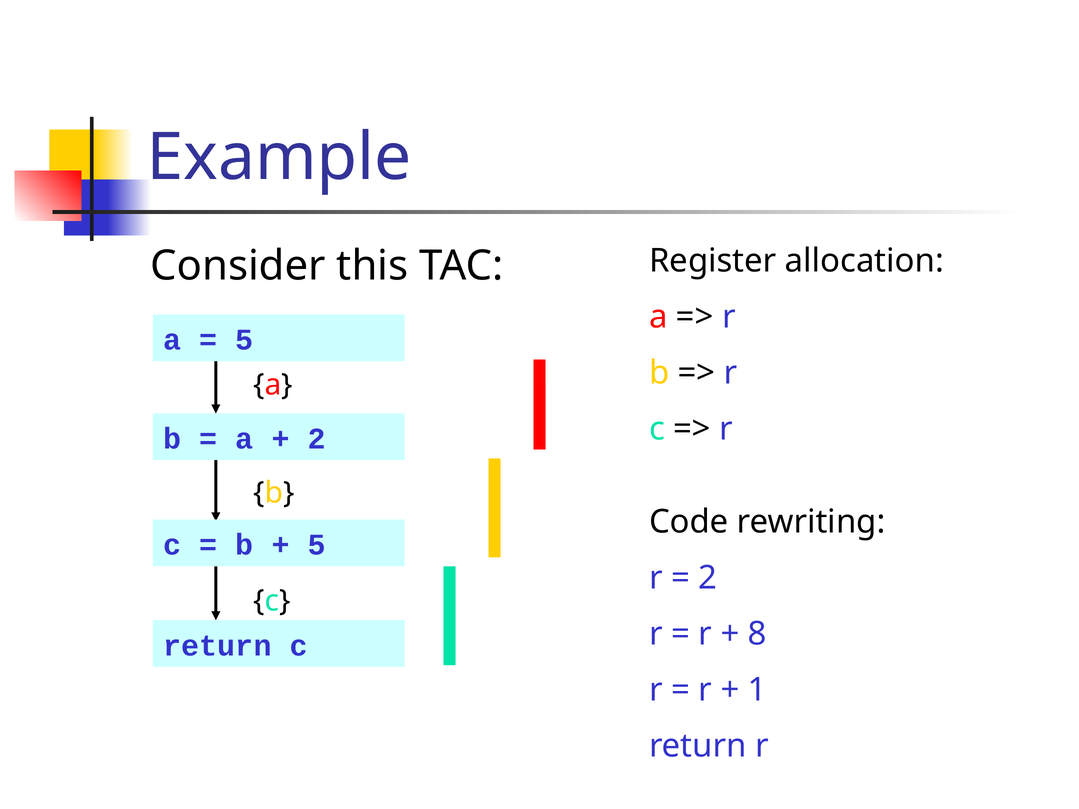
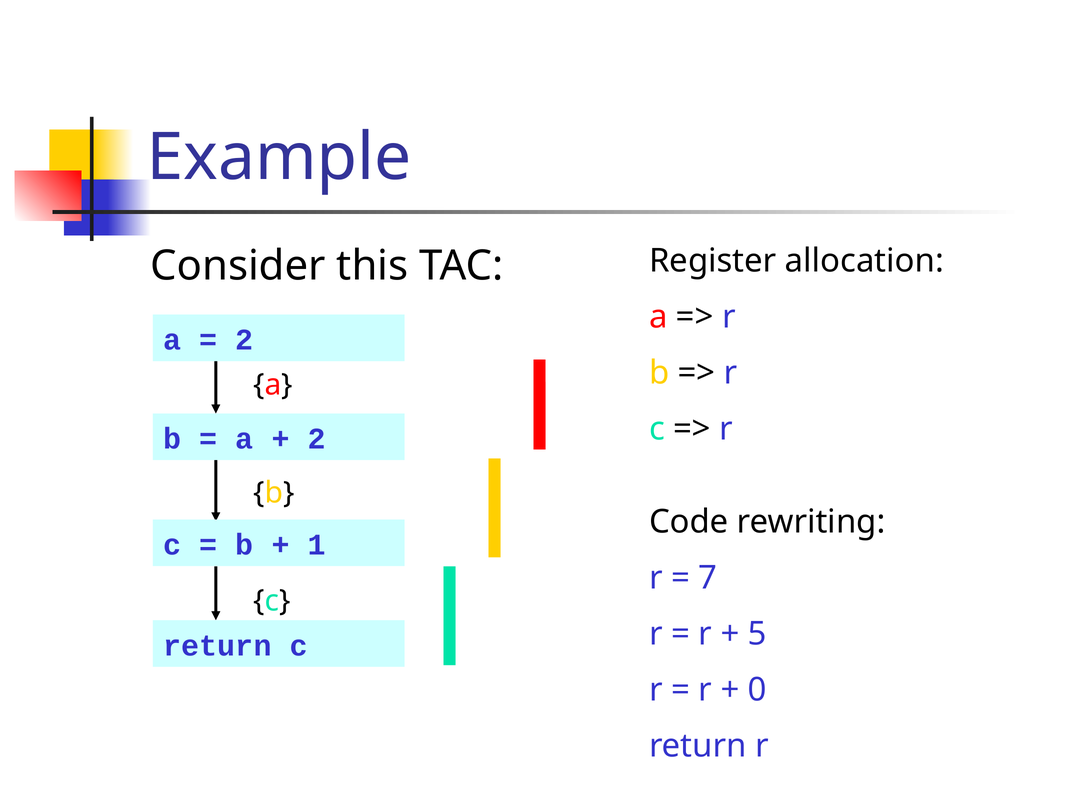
5 at (244, 340): 5 -> 2
5 at (317, 545): 5 -> 1
2 at (708, 578): 2 -> 7
8: 8 -> 5
1: 1 -> 0
